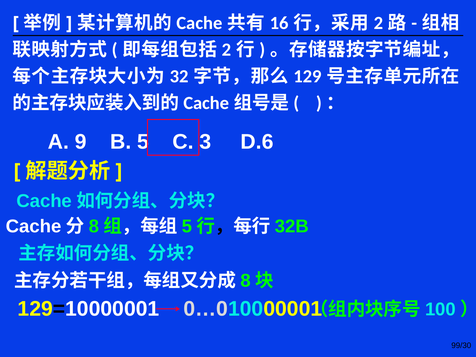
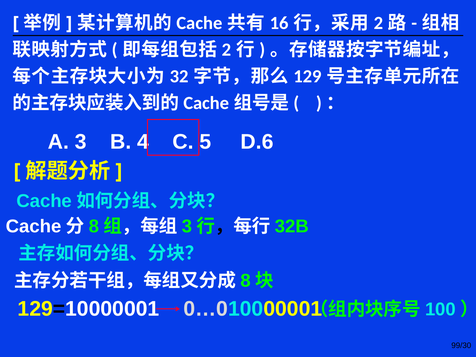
A 9: 9 -> 3
B 5: 5 -> 4
3: 3 -> 5
5 at (187, 226): 5 -> 3
